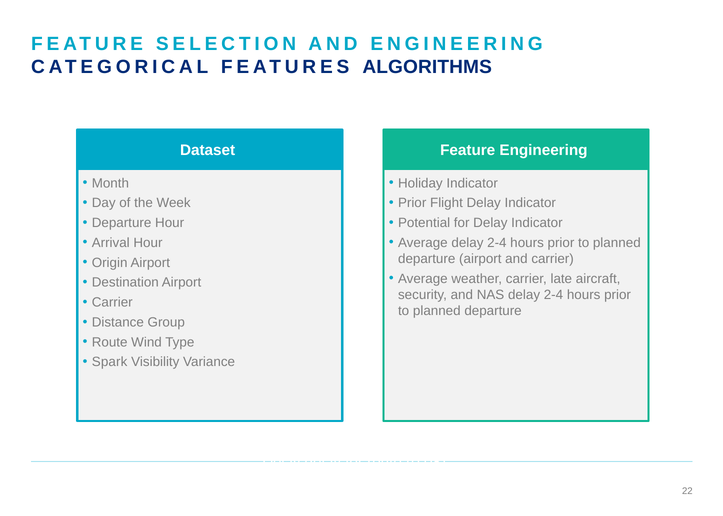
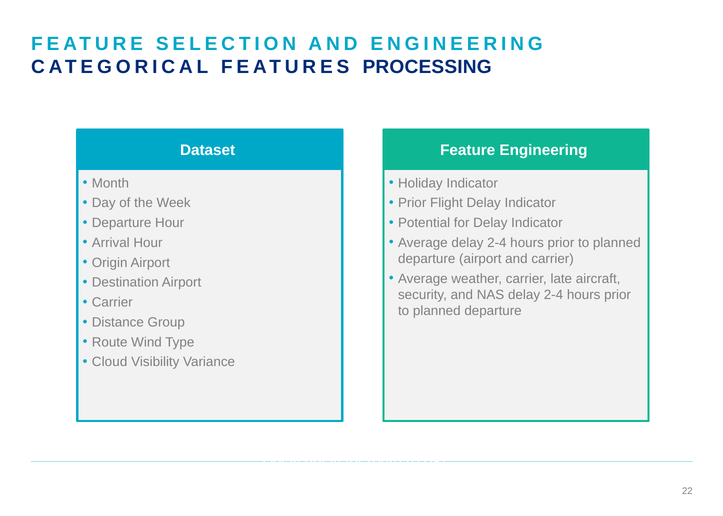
ALGORITHMS: ALGORITHMS -> PROCESSING
Spark at (110, 362): Spark -> Cloud
